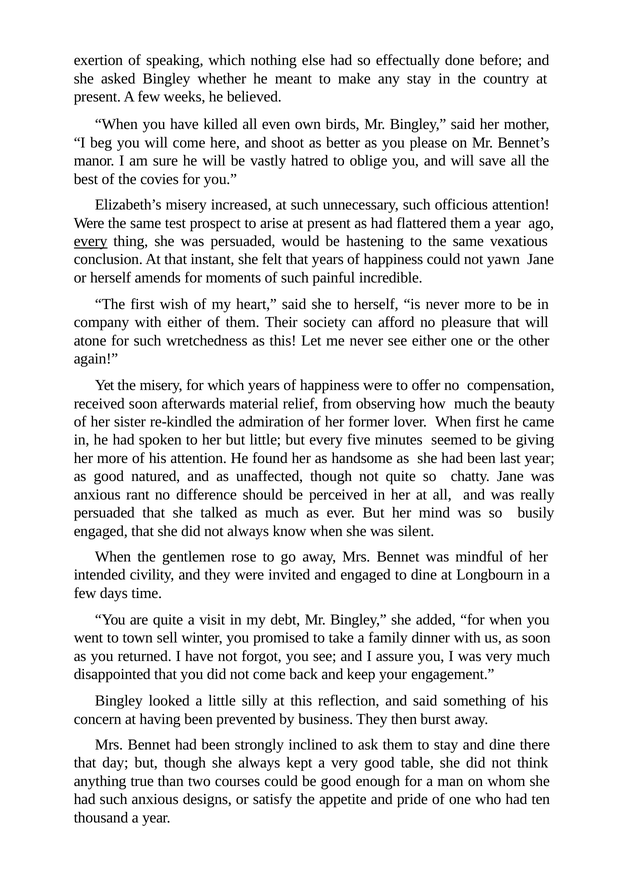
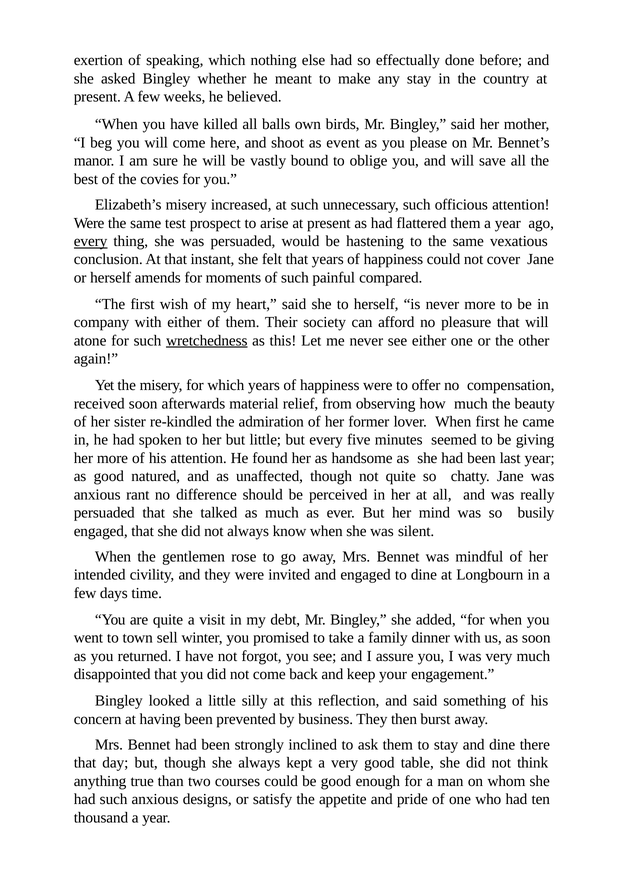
even: even -> balls
better: better -> event
hatred: hatred -> bound
yawn: yawn -> cover
incredible: incredible -> compared
wretchedness underline: none -> present
